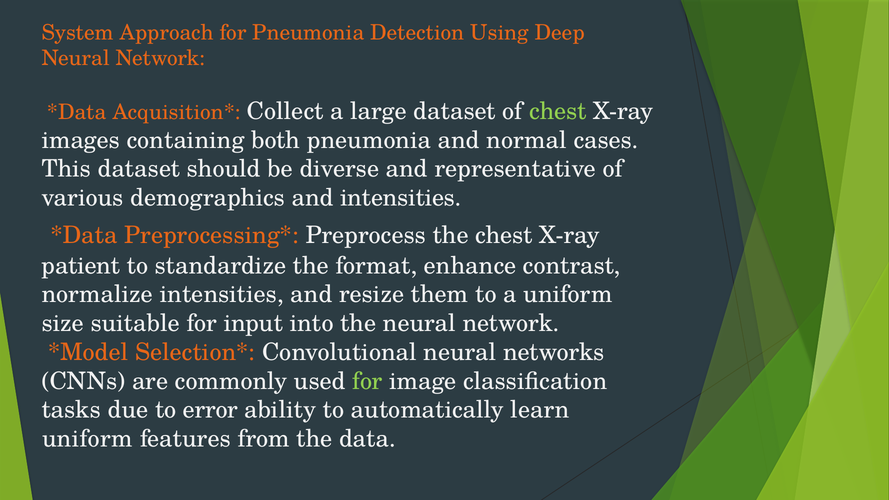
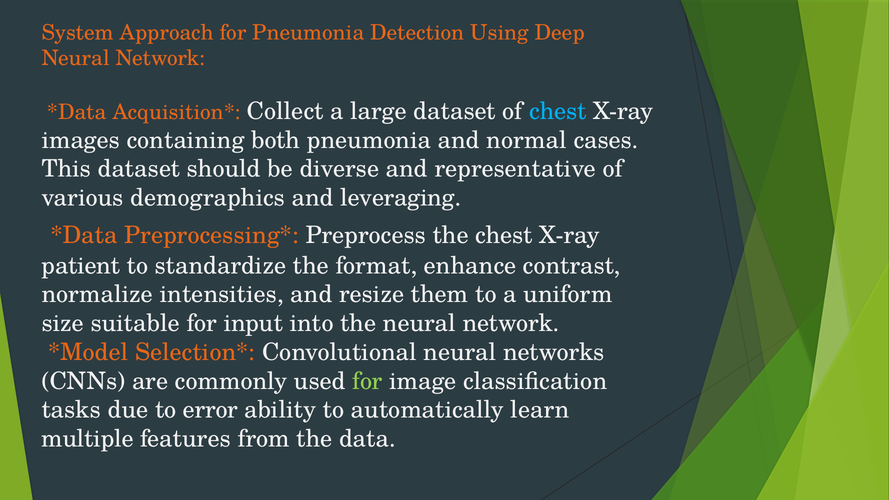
chest at (558, 111) colour: light green -> light blue
and intensities: intensities -> leveraging
uniform at (87, 439): uniform -> multiple
